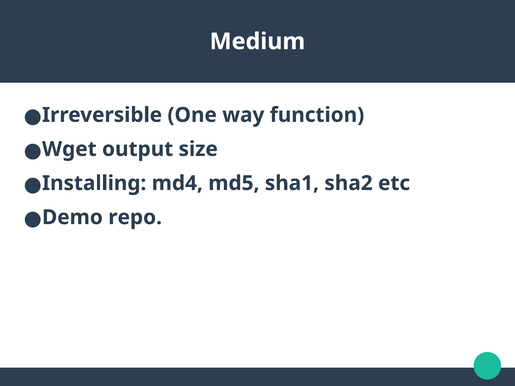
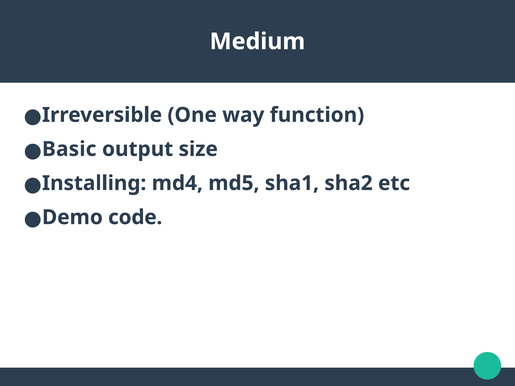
Wget: Wget -> Basic
repo: repo -> code
